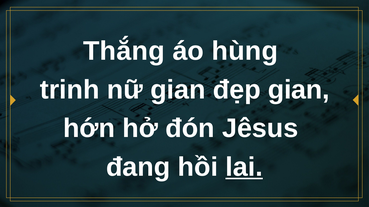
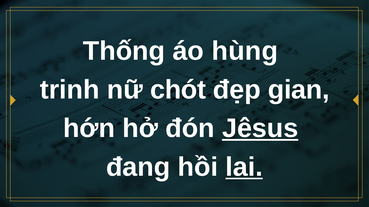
Thắng: Thắng -> Thống
nữ gian: gian -> chót
Jêsus underline: none -> present
